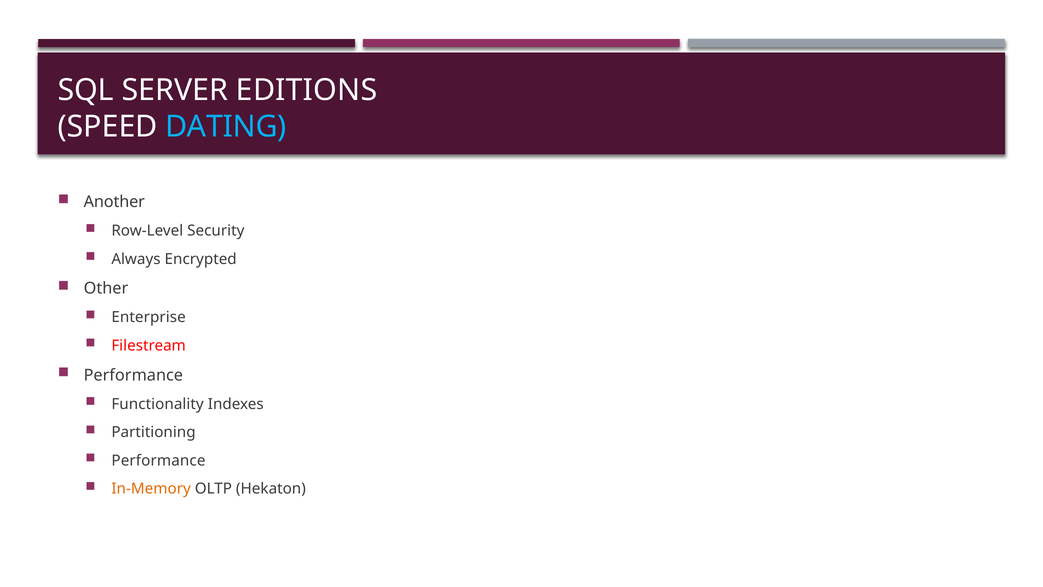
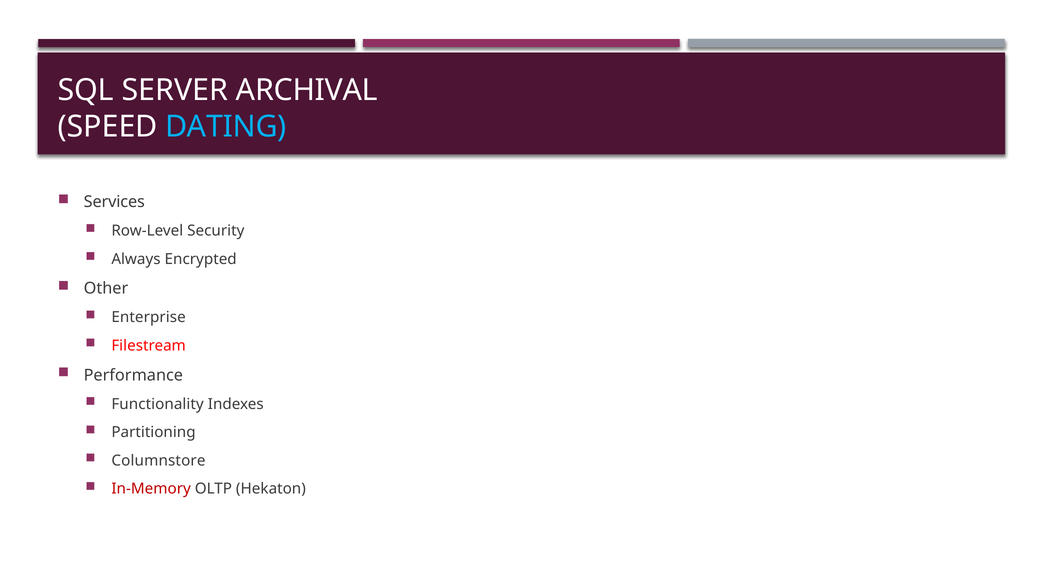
EDITIONS: EDITIONS -> ARCHIVAL
Another: Another -> Services
Performance at (158, 460): Performance -> Columnstore
In-Memory colour: orange -> red
